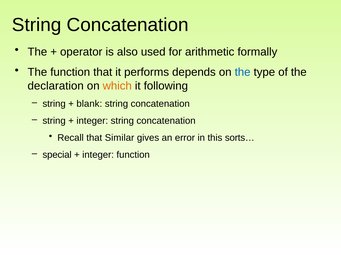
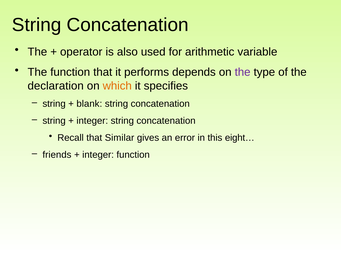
formally: formally -> variable
the at (243, 72) colour: blue -> purple
following: following -> specifies
sorts…: sorts… -> eight…
special: special -> friends
